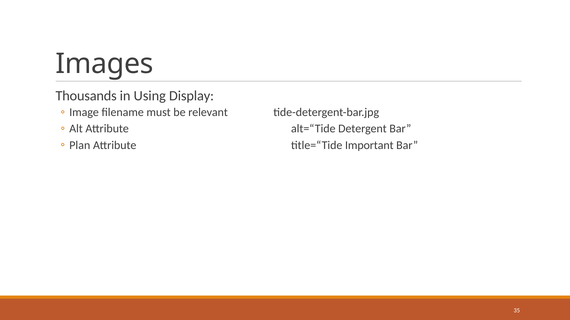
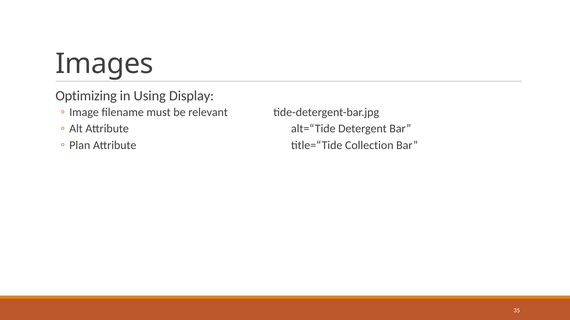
Thousands: Thousands -> Optimizing
Important: Important -> Collection
